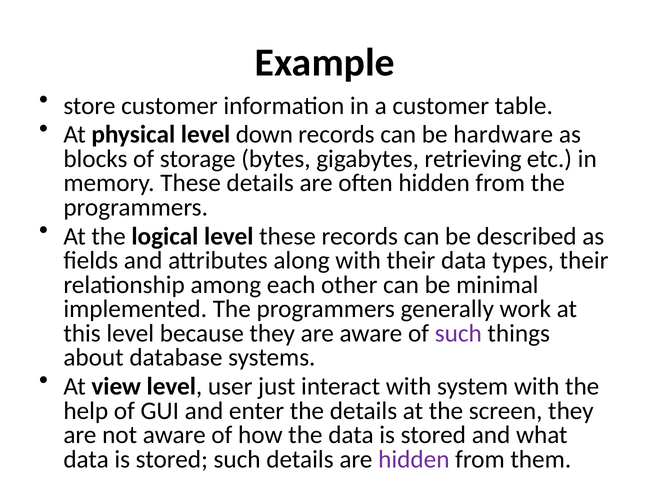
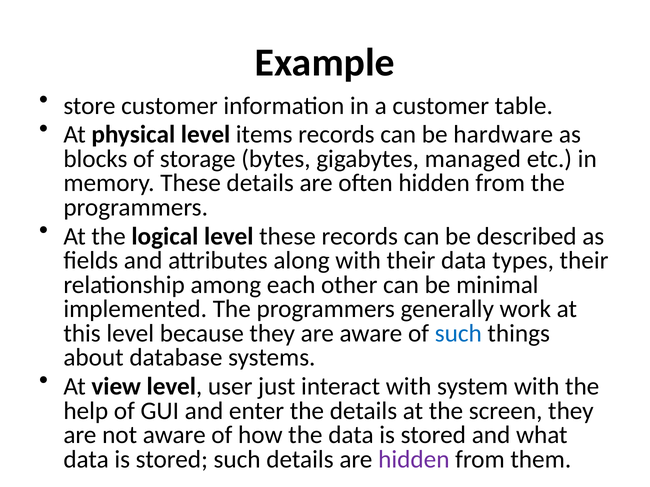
down: down -> items
retrieving: retrieving -> managed
such at (458, 334) colour: purple -> blue
